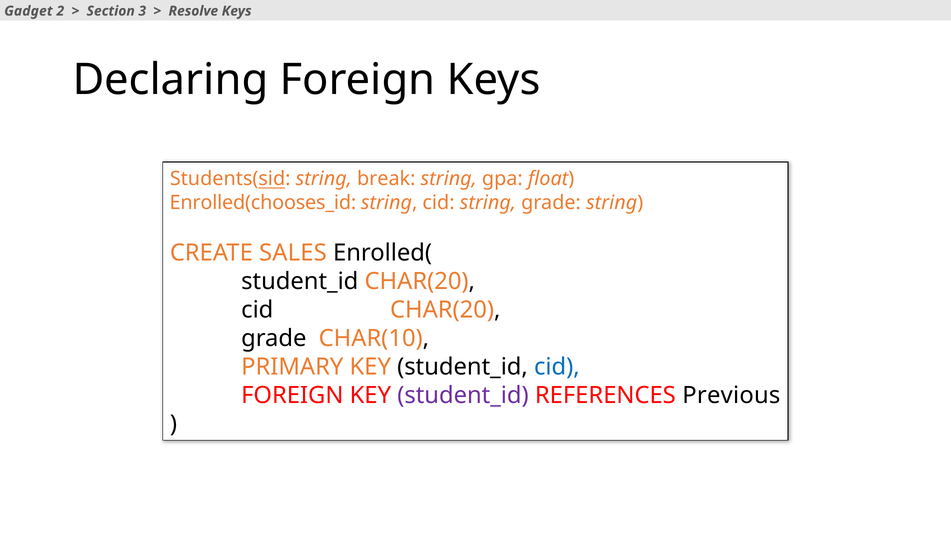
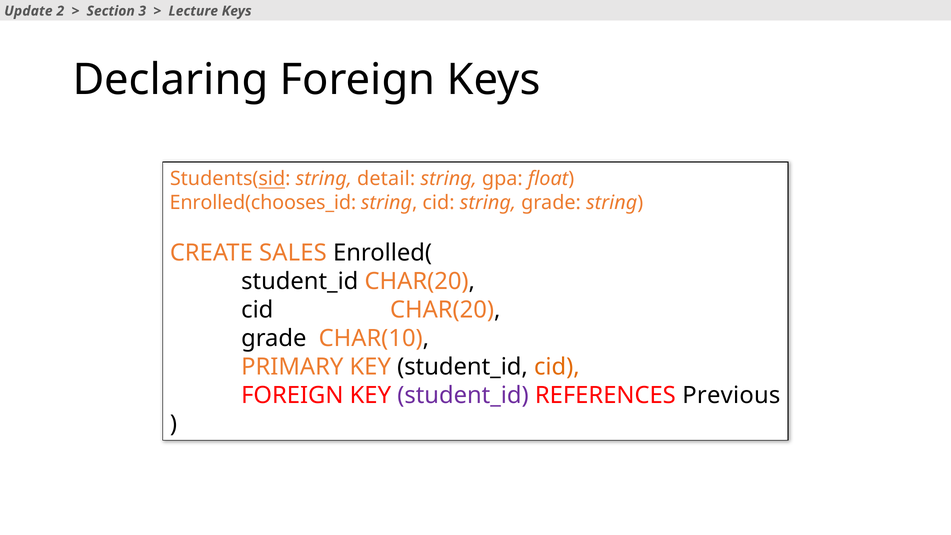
Gadget: Gadget -> Update
Resolve: Resolve -> Lecture
break: break -> detail
cid at (557, 367) colour: blue -> orange
